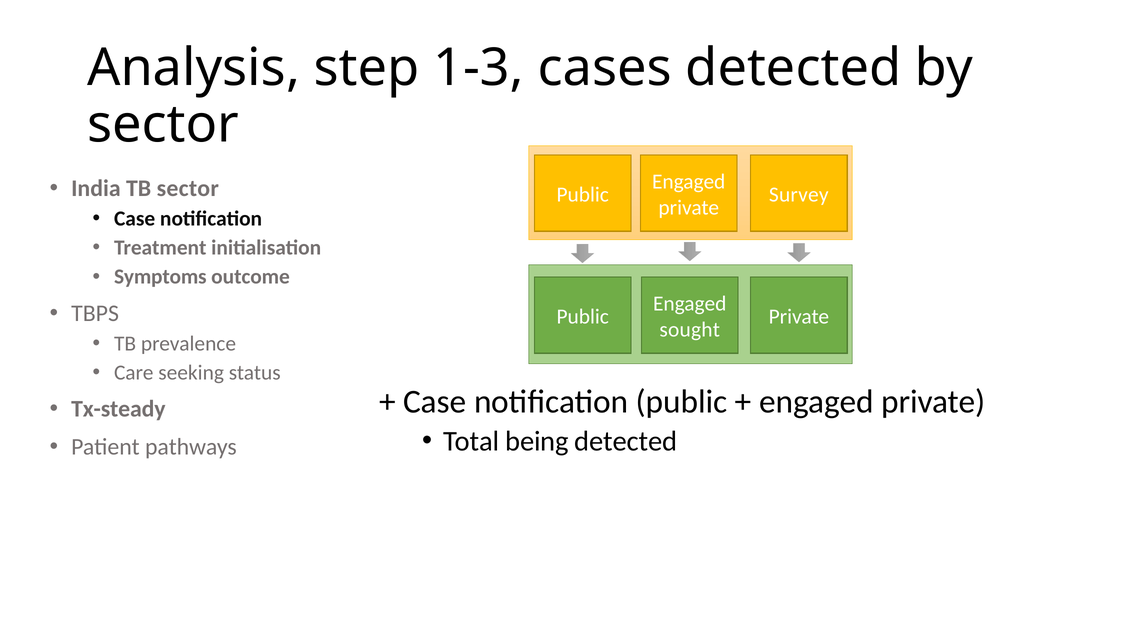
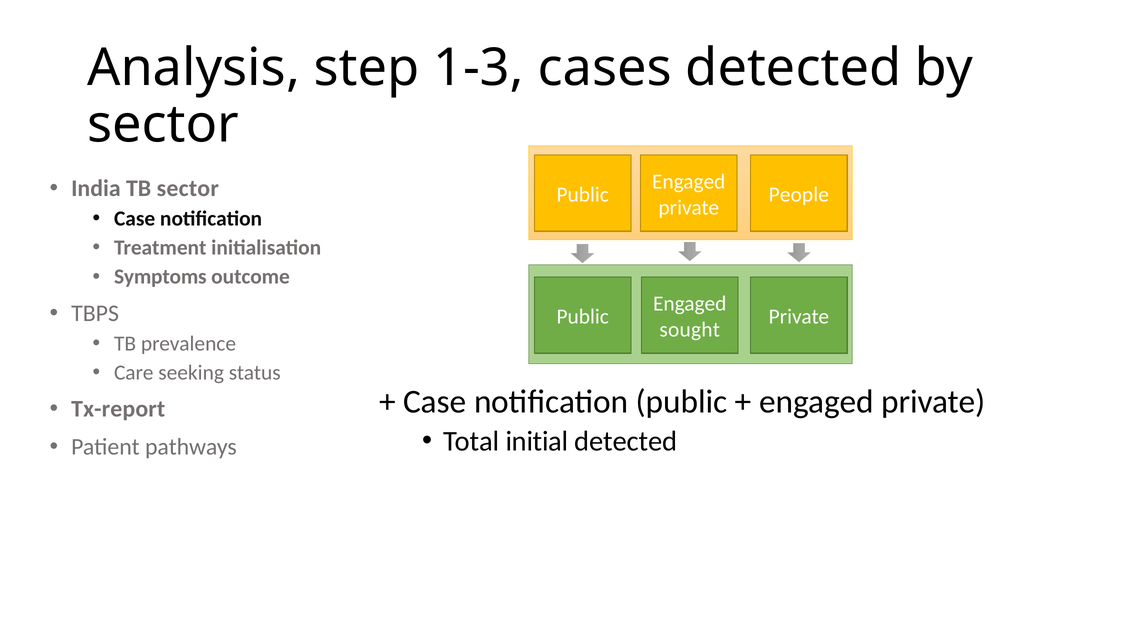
Survey: Survey -> People
Tx-steady: Tx-steady -> Tx-report
being: being -> initial
